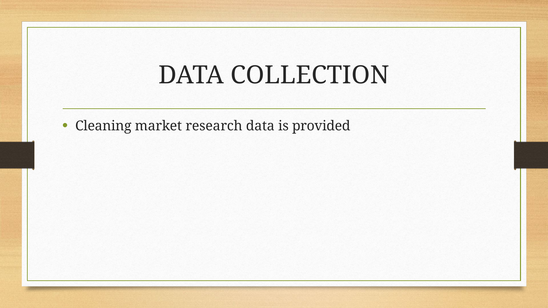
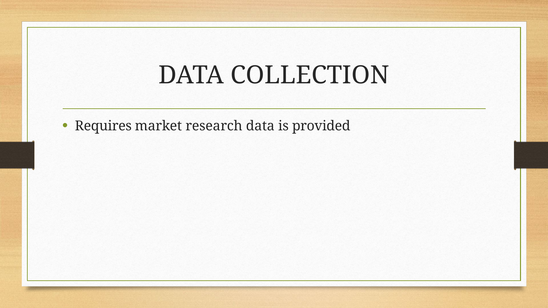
Cleaning: Cleaning -> Requires
